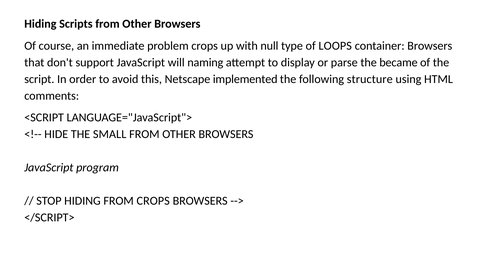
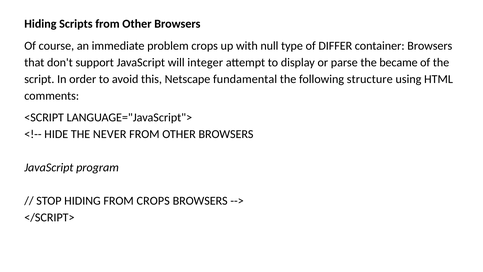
LOOPS: LOOPS -> DIFFER
naming: naming -> integer
implemented: implemented -> fundamental
SMALL: SMALL -> NEVER
